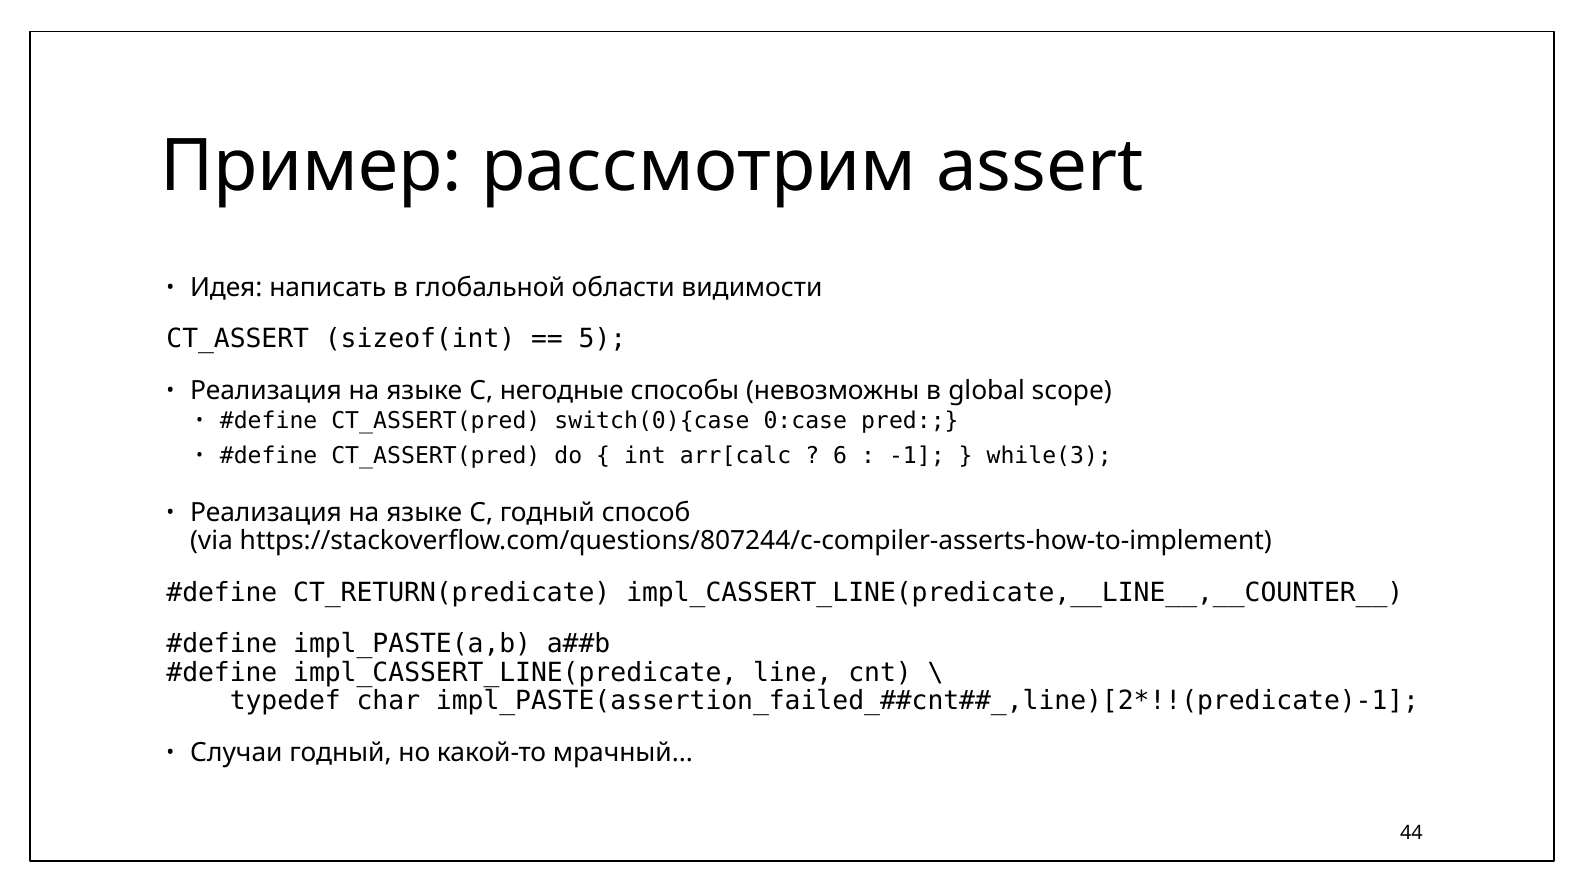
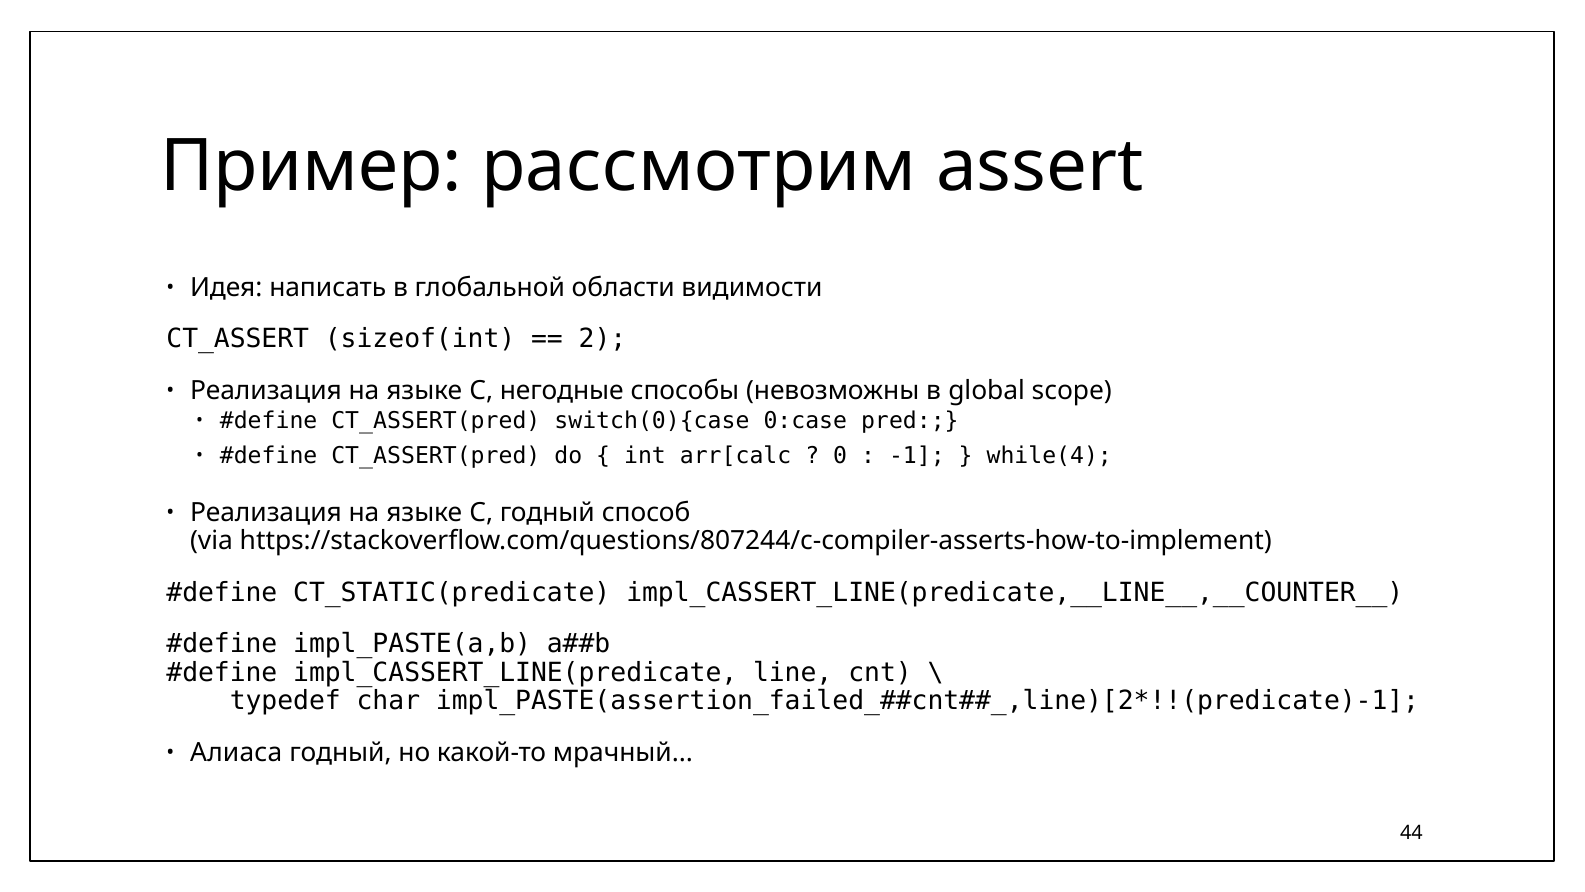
5: 5 -> 2
6: 6 -> 0
while(3: while(3 -> while(4
CT_RETURN(predicate: CT_RETURN(predicate -> CT_STATIC(predicate
Случаи: Случаи -> Алиаса
